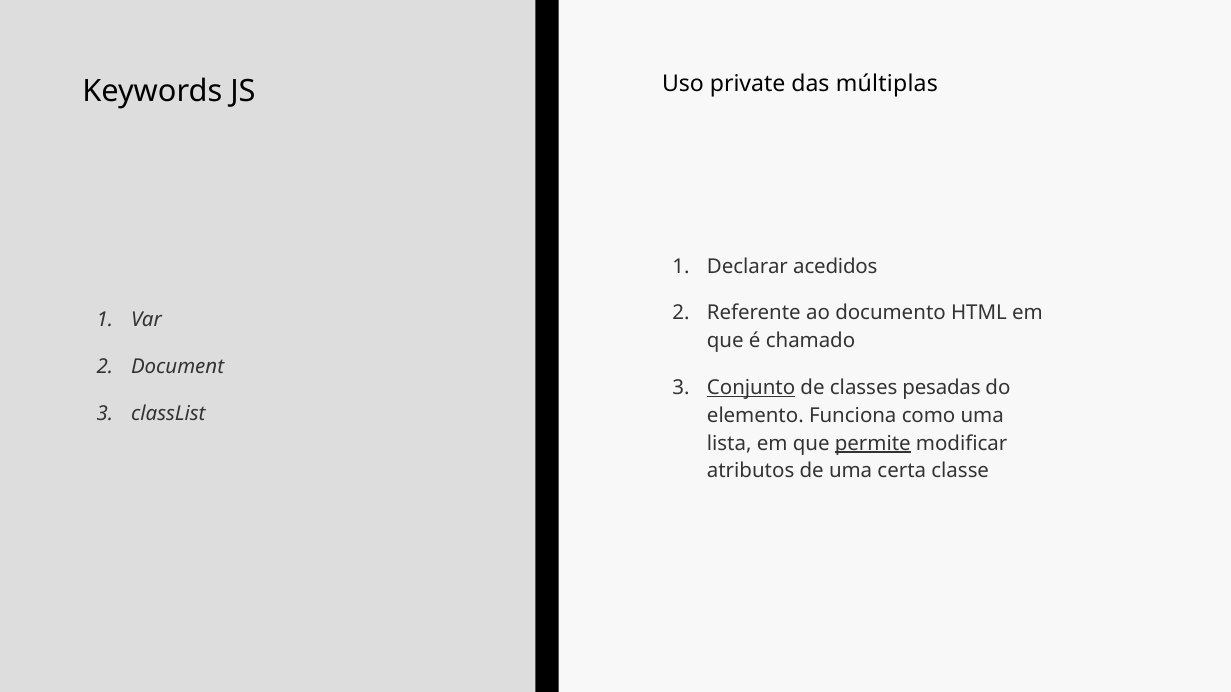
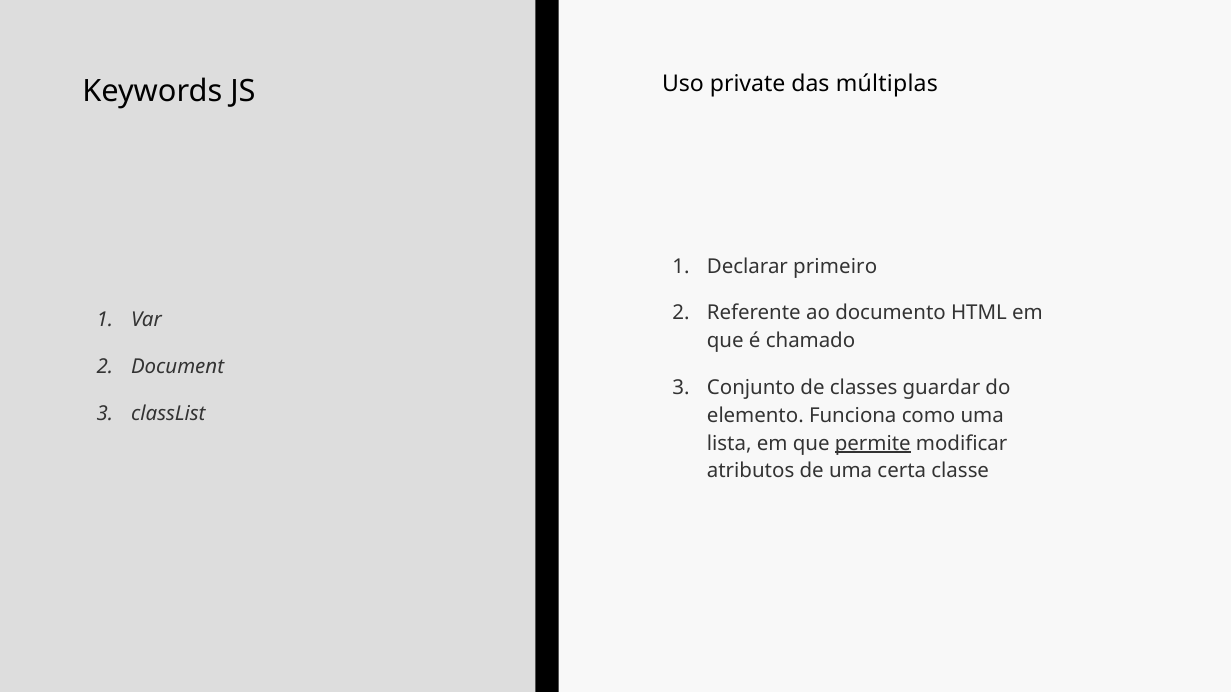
acedidos: acedidos -> primeiro
Conjunto underline: present -> none
pesadas: pesadas -> guardar
